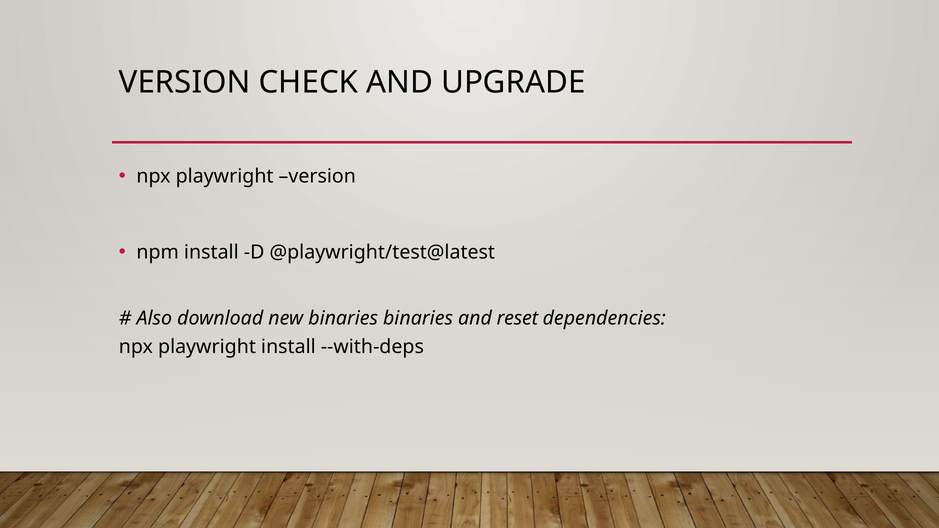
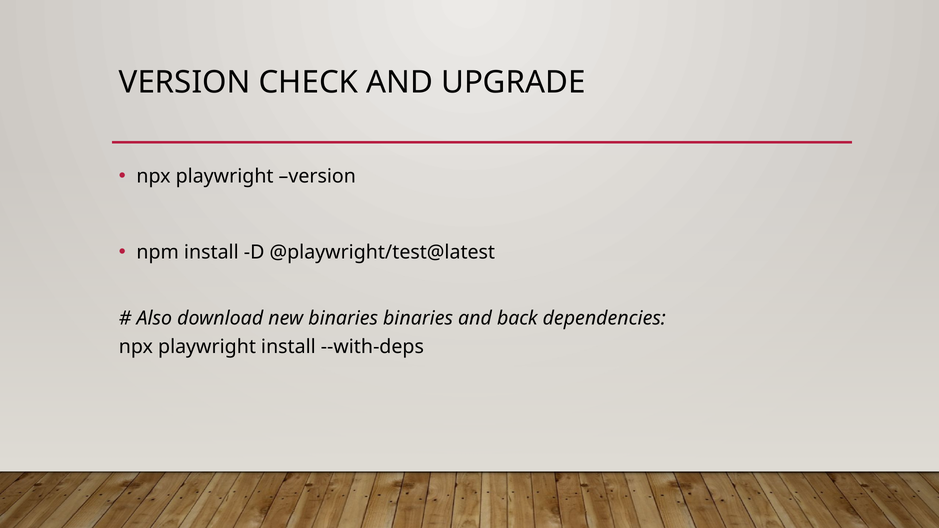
reset: reset -> back
